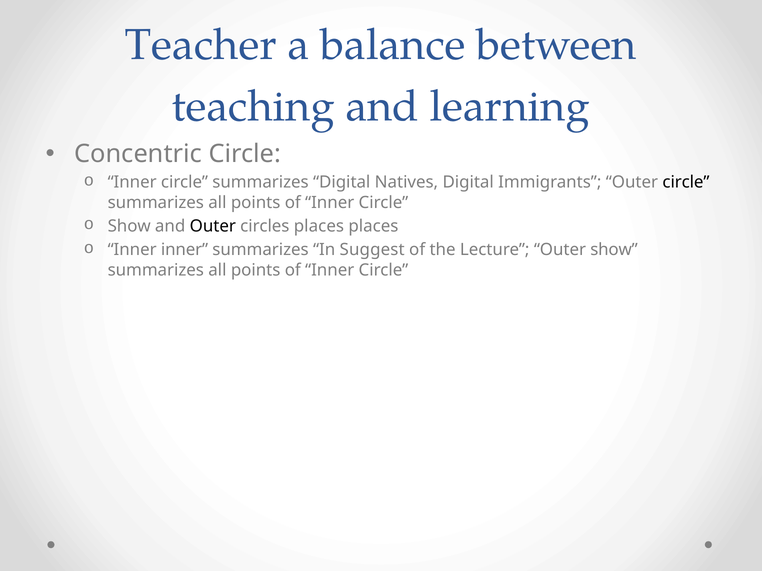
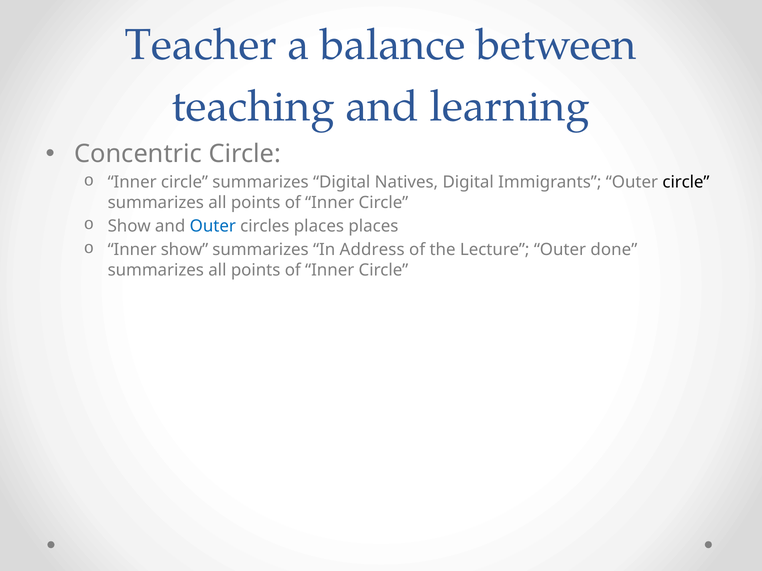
Outer at (213, 226) colour: black -> blue
Inner inner: inner -> show
Suggest: Suggest -> Address
Outer show: show -> done
